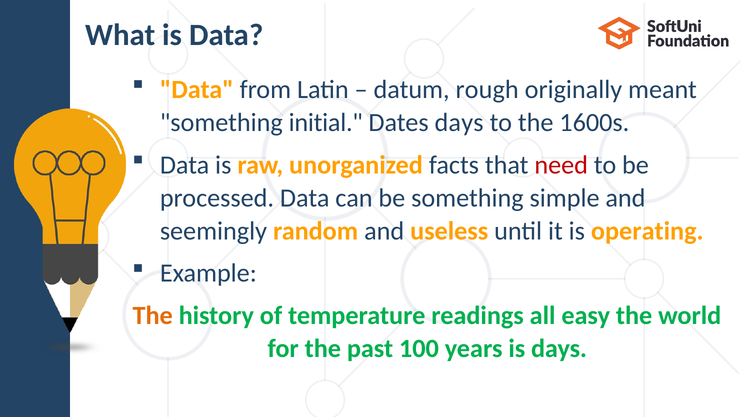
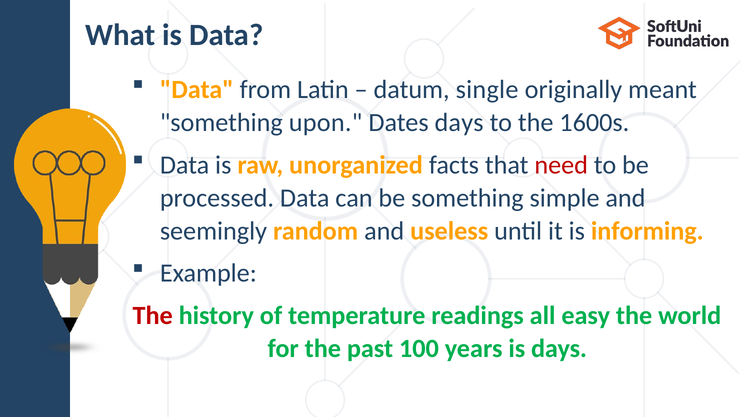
rough: rough -> single
initial: initial -> upon
operating: operating -> informing
The at (153, 316) colour: orange -> red
